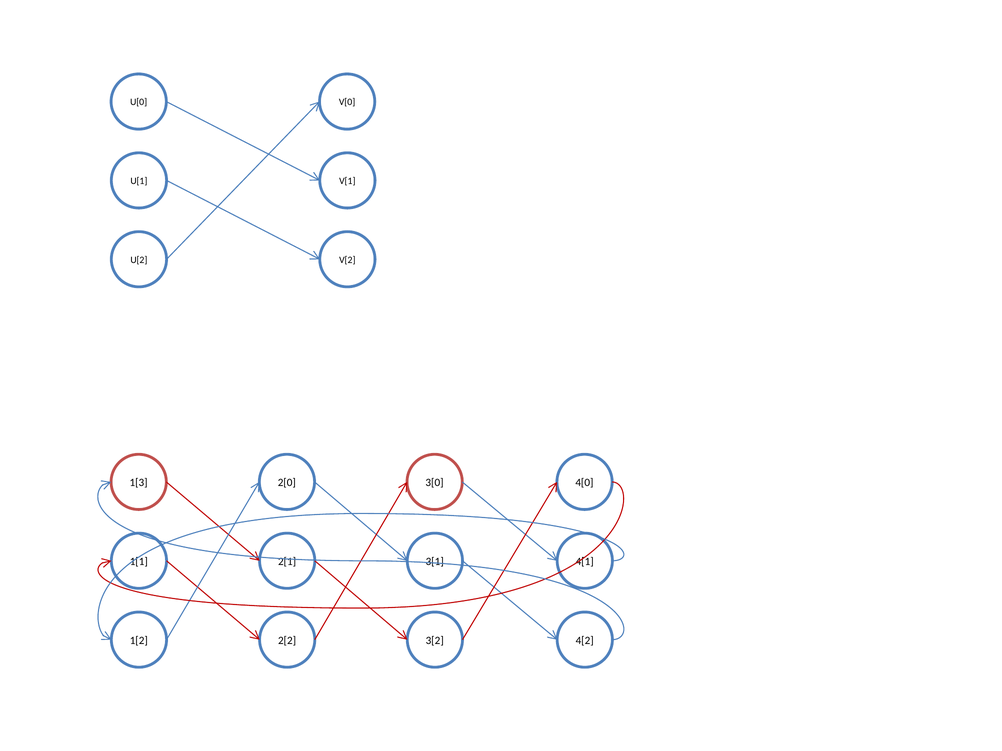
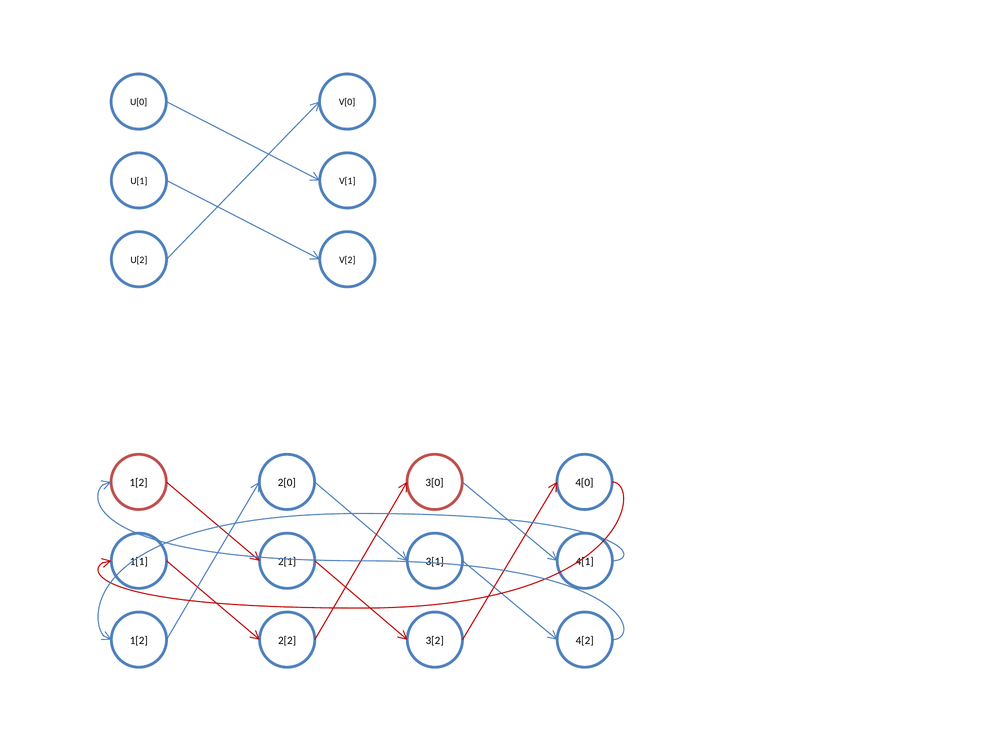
1[3 at (139, 483): 1[3 -> 1[2
